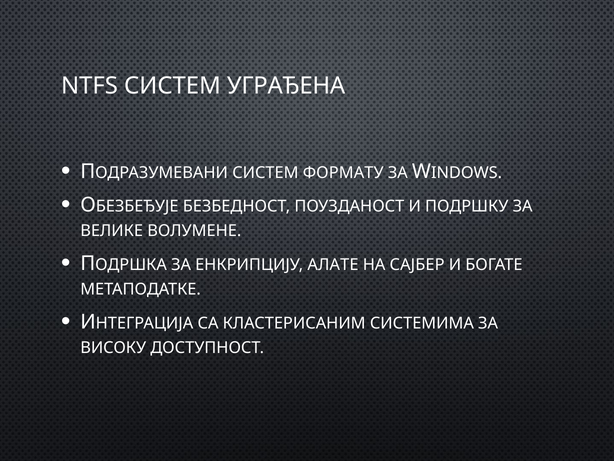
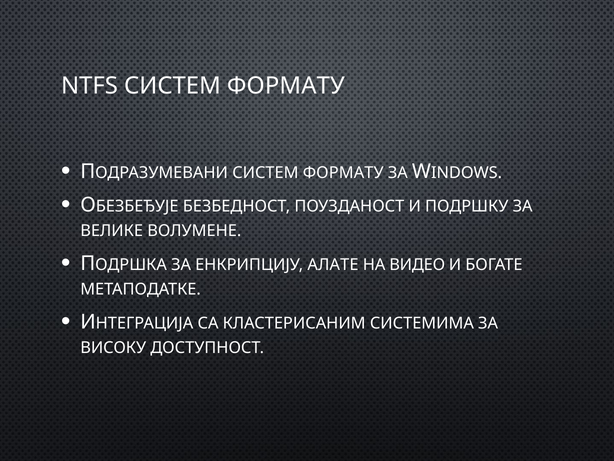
NTFS СИСТЕМ УГРАЂЕНА: УГРАЂЕНА -> ФОРМАТУ
САЈБЕР: САЈБЕР -> ВИДЕО
